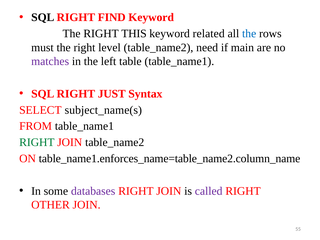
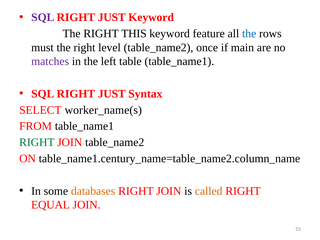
SQL at (43, 17) colour: black -> purple
FIND at (112, 17): FIND -> JUST
related: related -> feature
need: need -> once
subject_name(s: subject_name(s -> worker_name(s
table_name1.enforces_name=table_name2.column_name: table_name1.enforces_name=table_name2.column_name -> table_name1.century_name=table_name2.column_name
databases colour: purple -> orange
called colour: purple -> orange
OTHER: OTHER -> EQUAL
